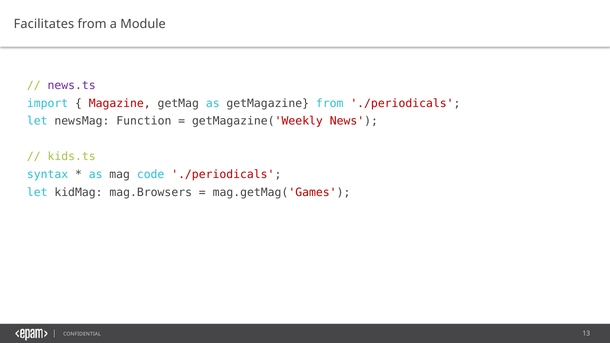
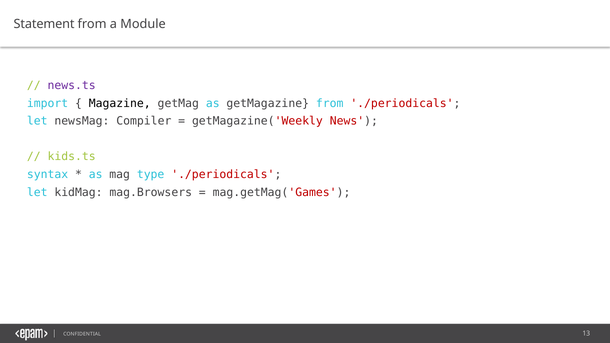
Facilitates: Facilitates -> Statement
Magazine colour: red -> black
Function: Function -> Compiler
code: code -> type
